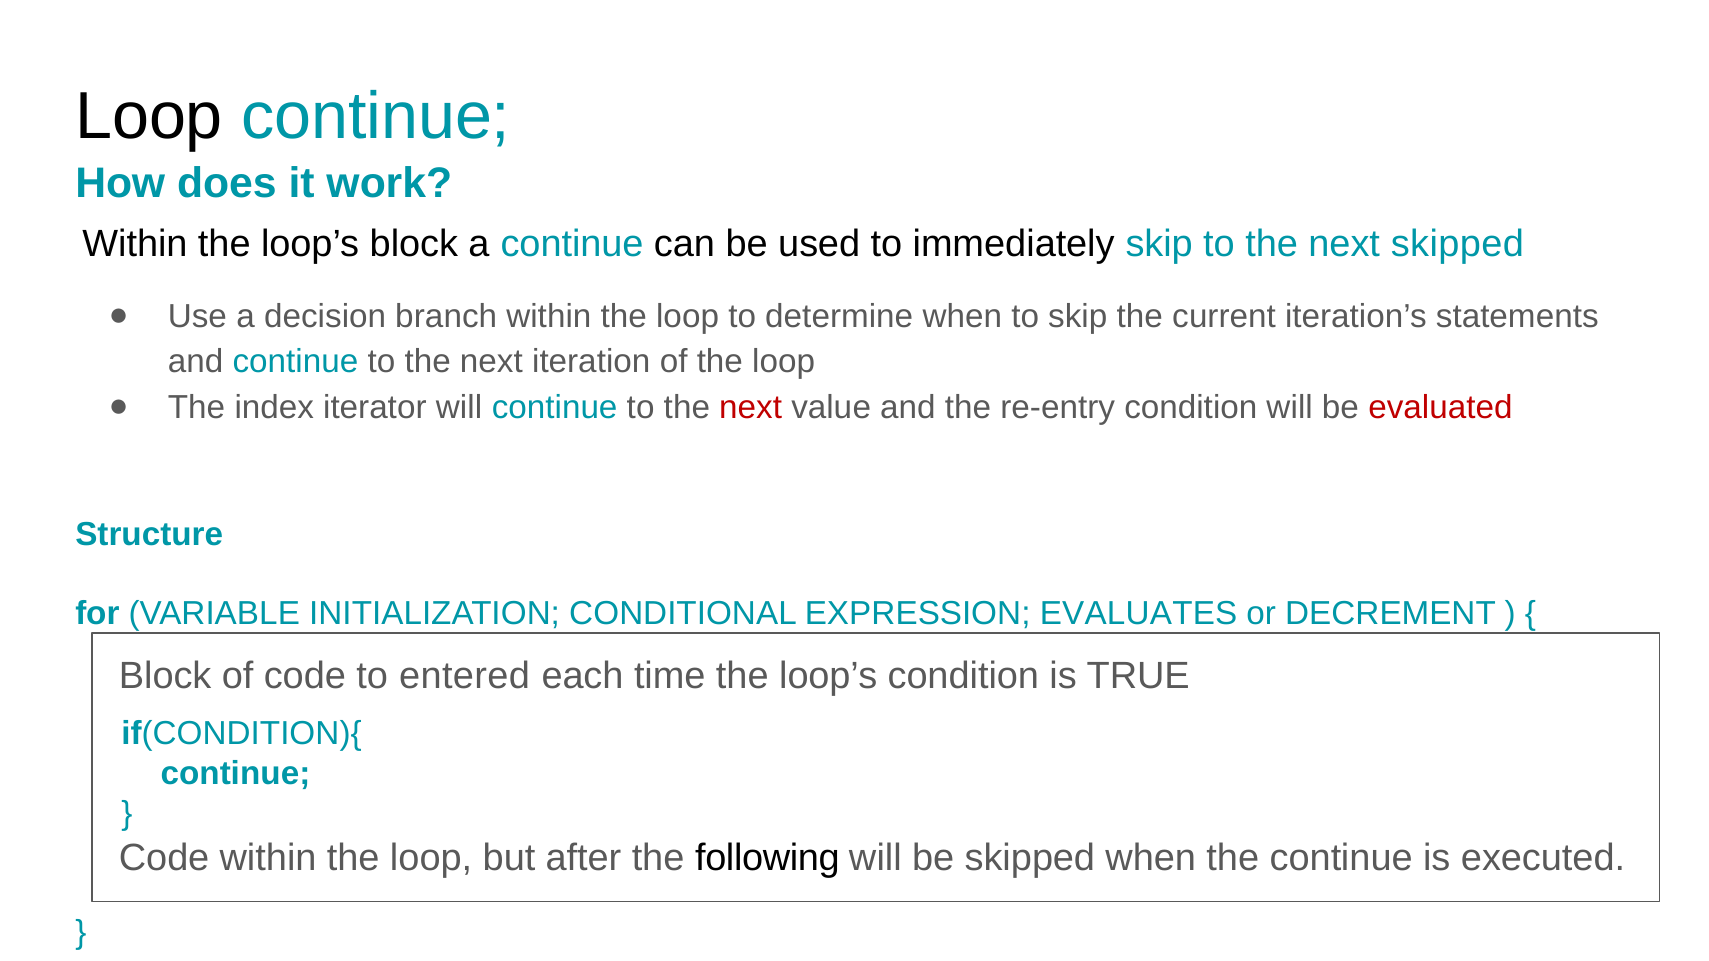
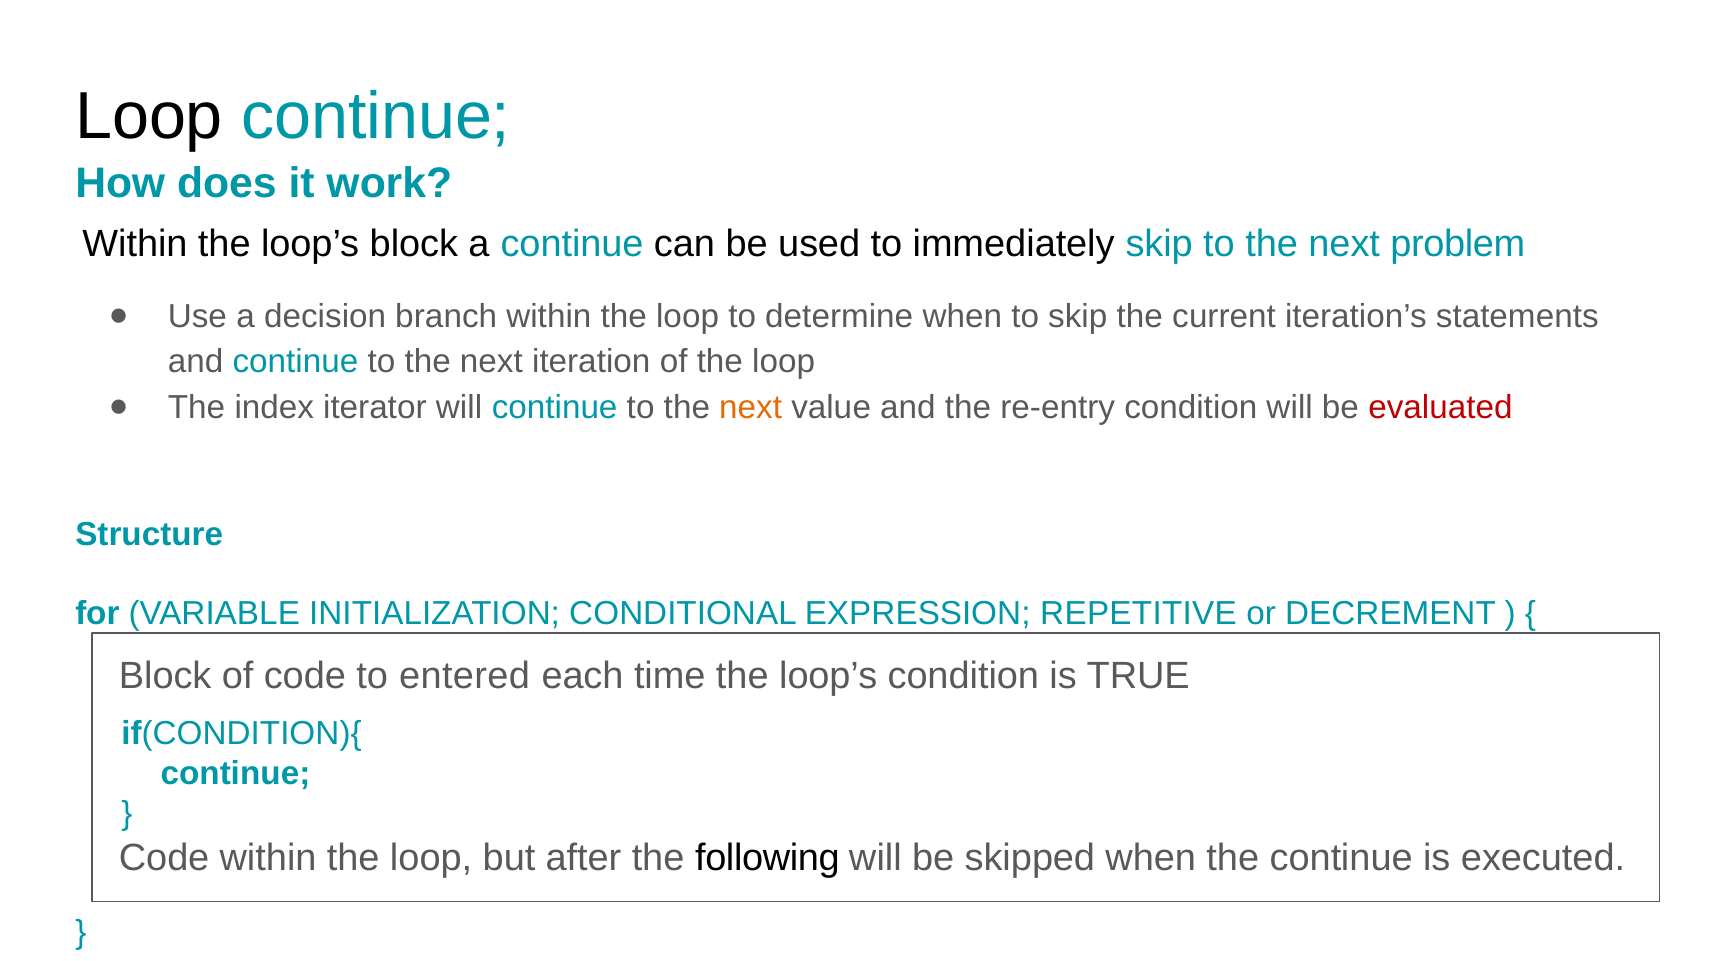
next skipped: skipped -> problem
next at (751, 408) colour: red -> orange
EVALUATES: EVALUATES -> REPETITIVE
